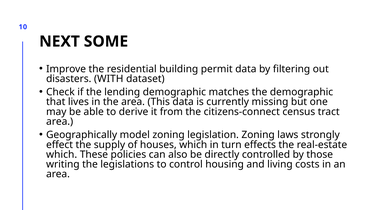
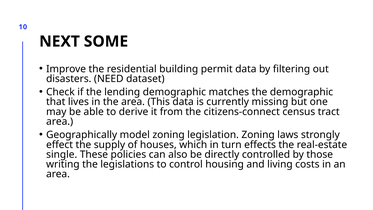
WITH: WITH -> NEED
which at (62, 154): which -> single
